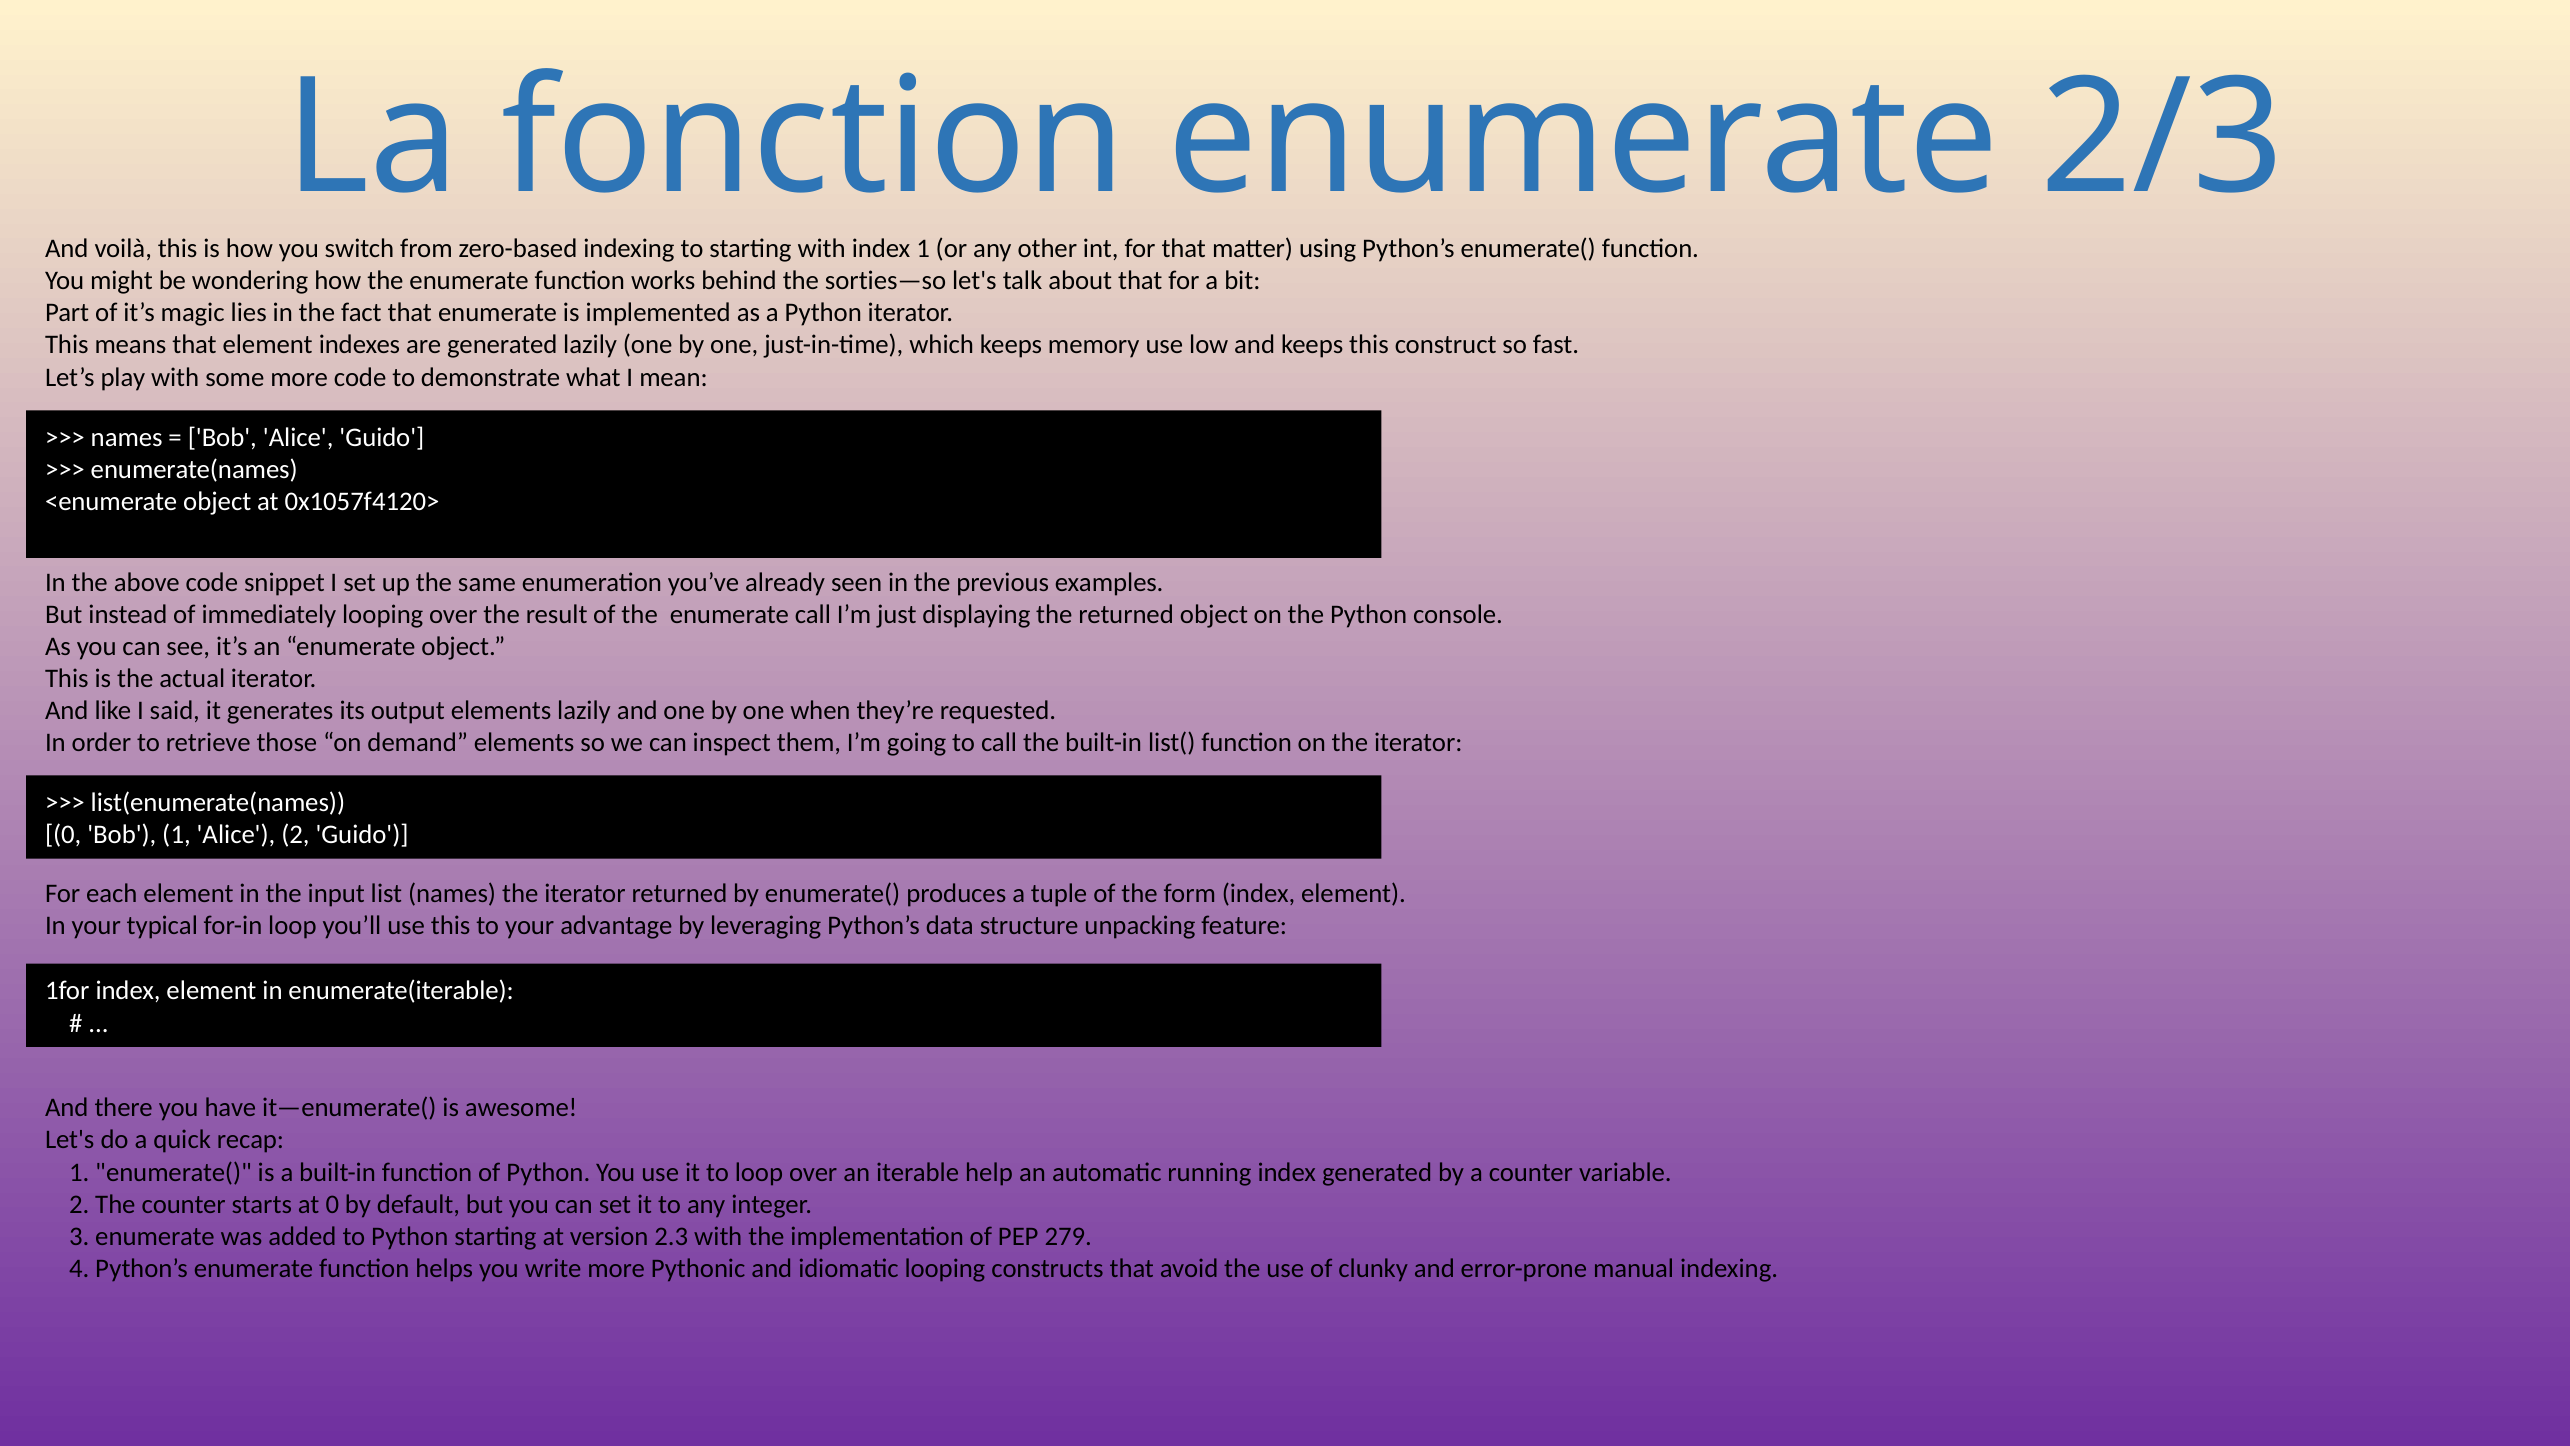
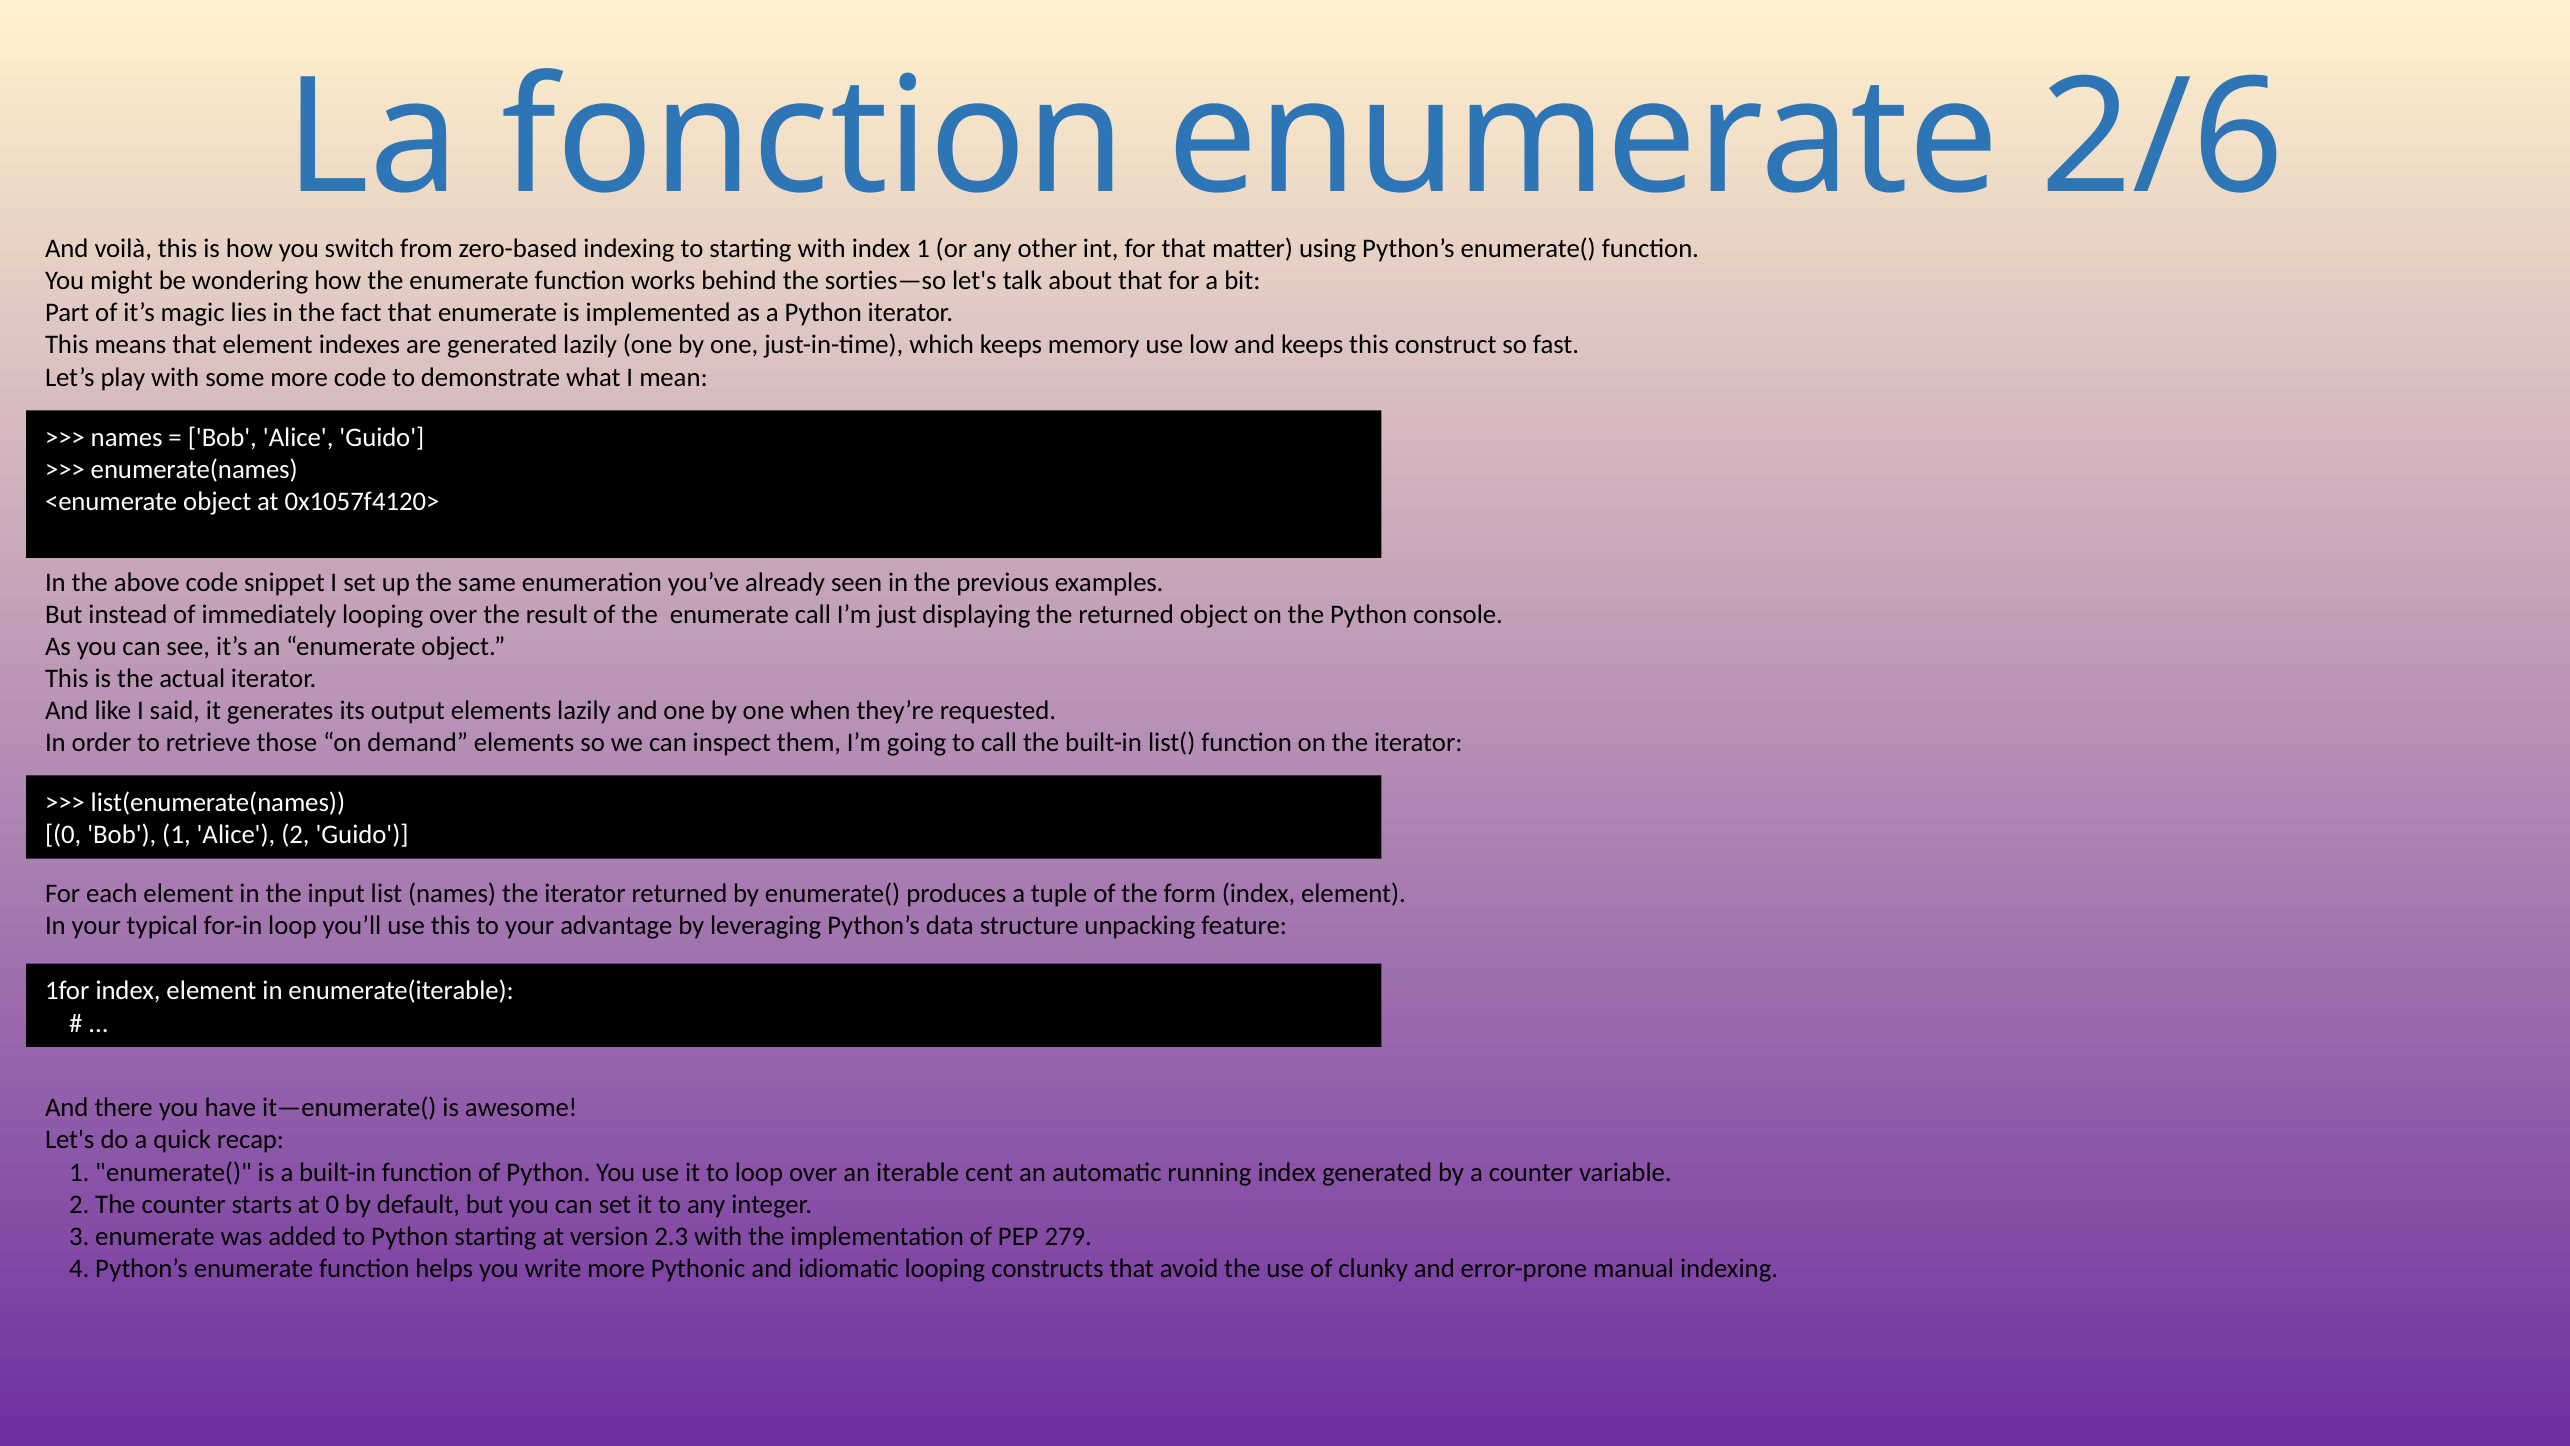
2/3: 2/3 -> 2/6
help: help -> cent
